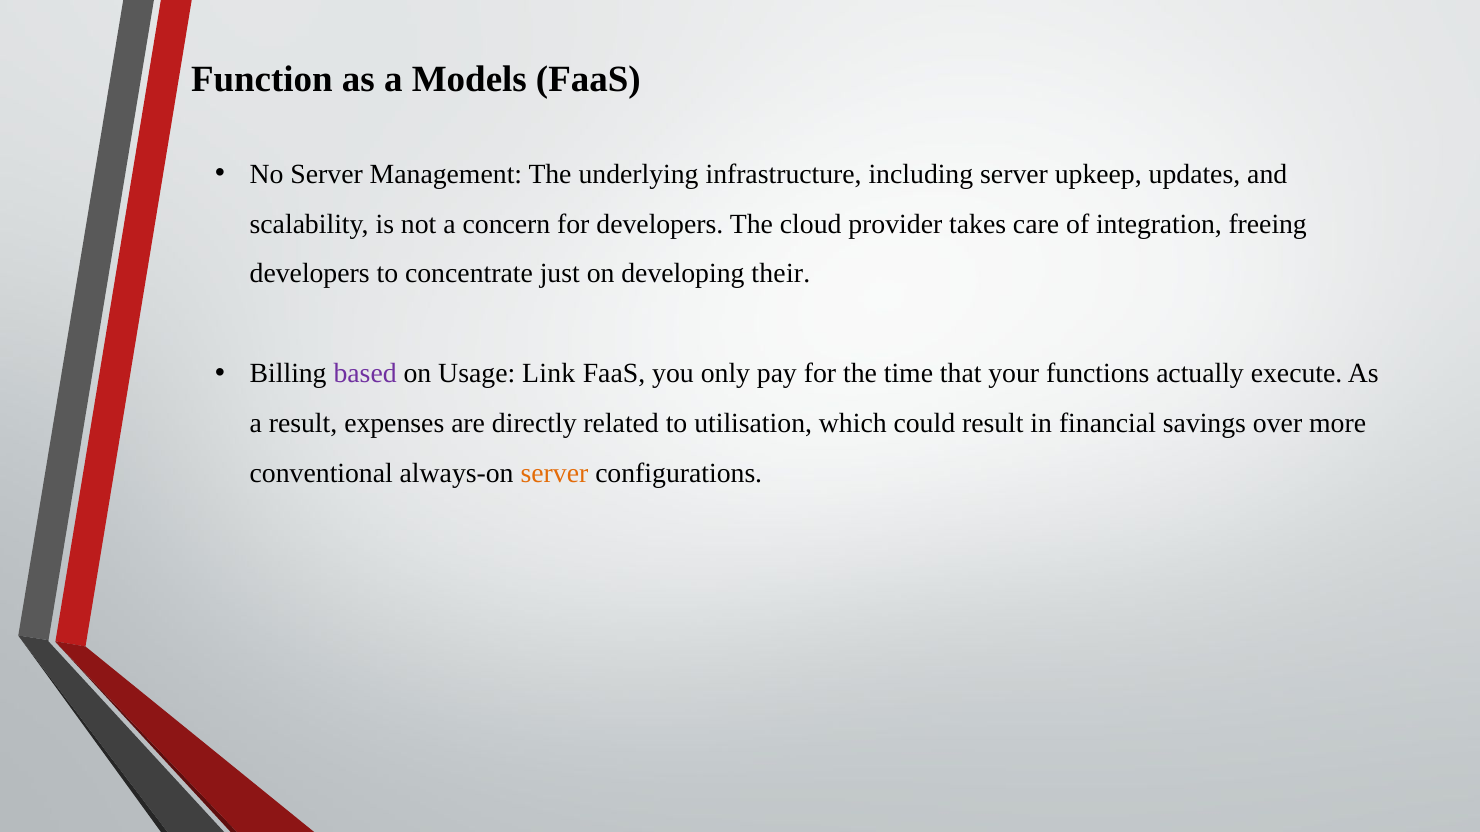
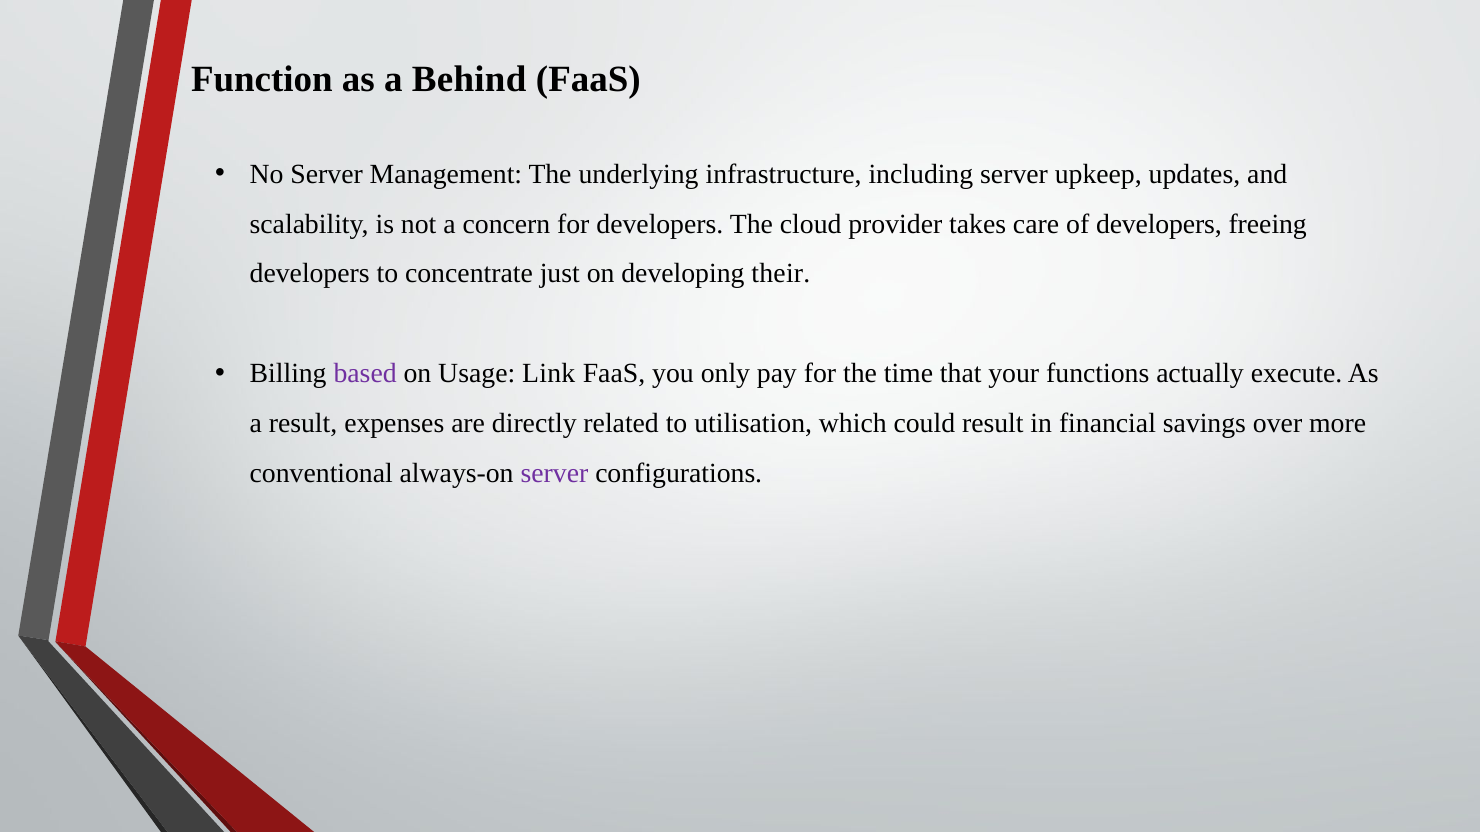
Models: Models -> Behind
of integration: integration -> developers
server at (554, 474) colour: orange -> purple
